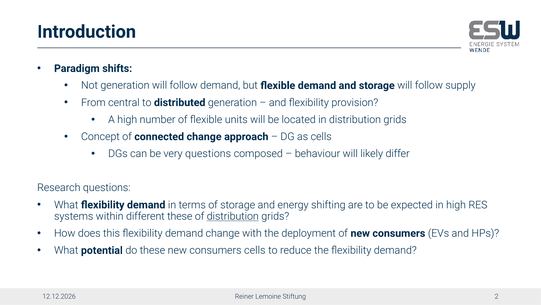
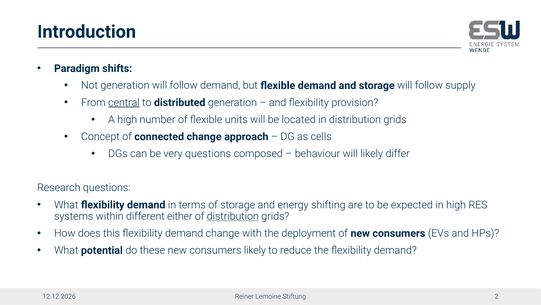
central underline: none -> present
different these: these -> either
consumers cells: cells -> likely
